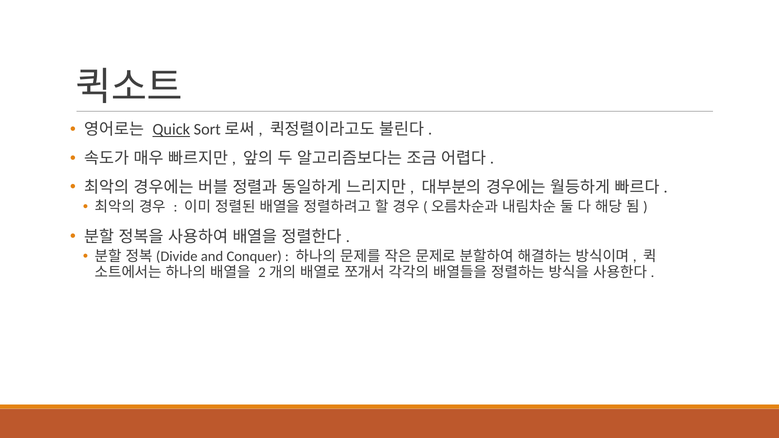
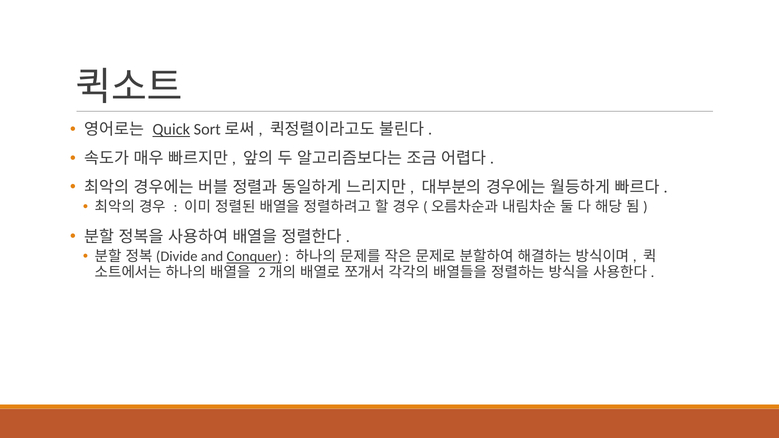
Conquer underline: none -> present
